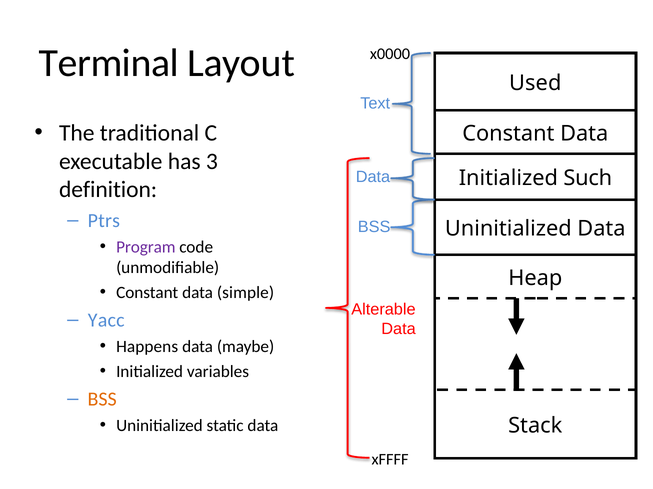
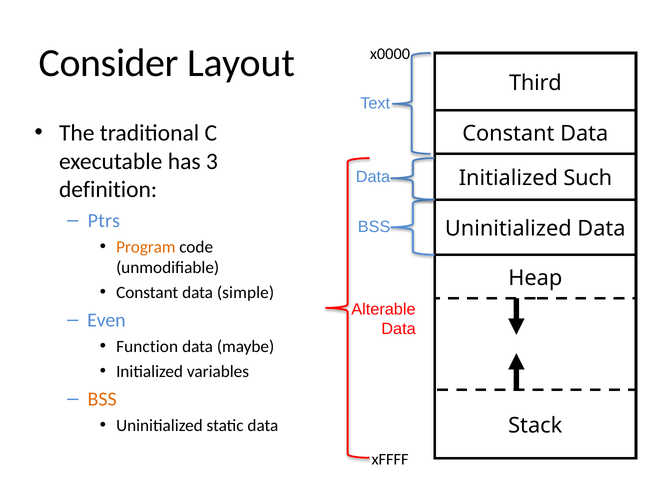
Terminal: Terminal -> Consider
Used: Used -> Third
Program colour: purple -> orange
Yacc: Yacc -> Even
Happens: Happens -> Function
